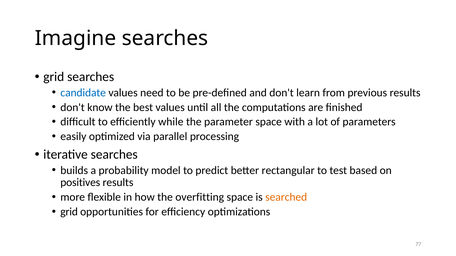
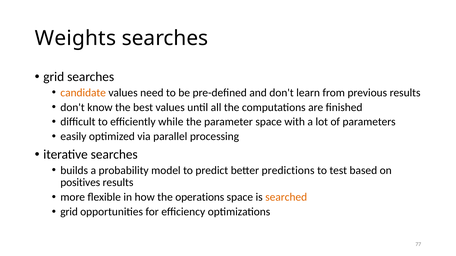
Imagine: Imagine -> Weights
candidate colour: blue -> orange
rectangular: rectangular -> predictions
overfitting: overfitting -> operations
